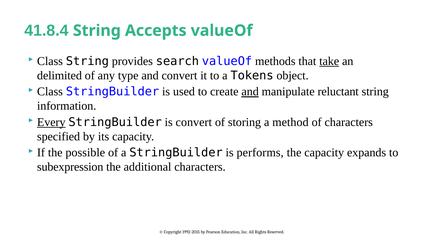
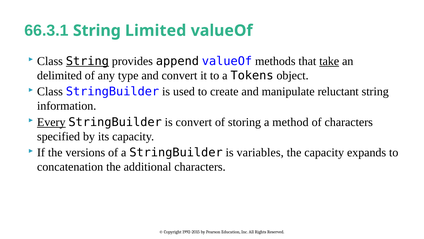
41.8.4: 41.8.4 -> 66.3.1
Accepts: Accepts -> Limited
String at (87, 61) underline: none -> present
search: search -> append
and at (250, 91) underline: present -> none
possible: possible -> versions
performs: performs -> variables
subexpression: subexpression -> concatenation
